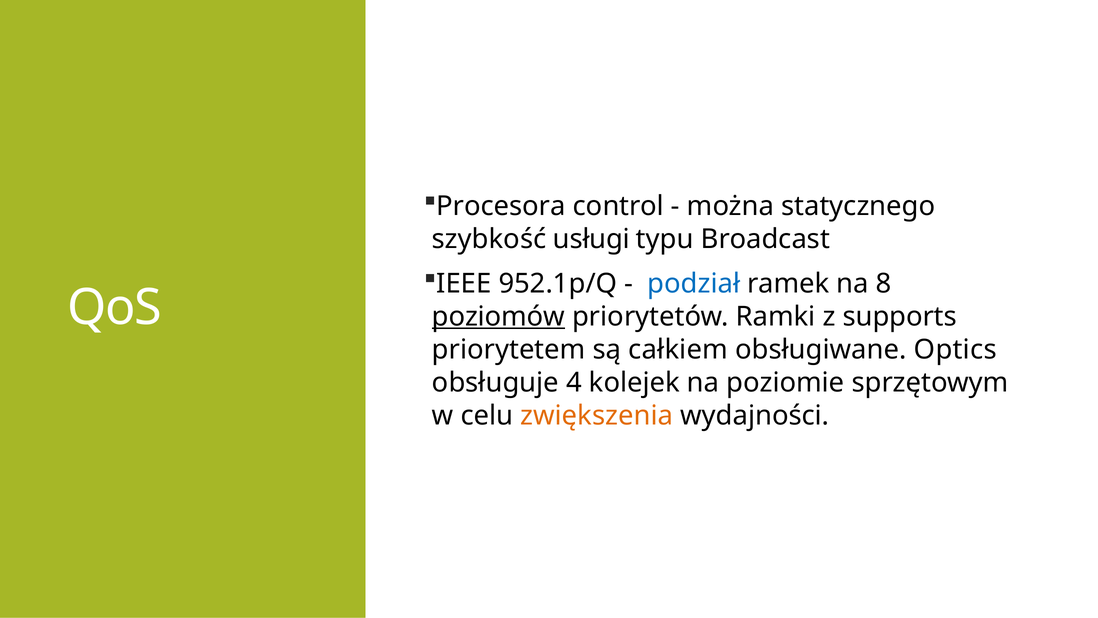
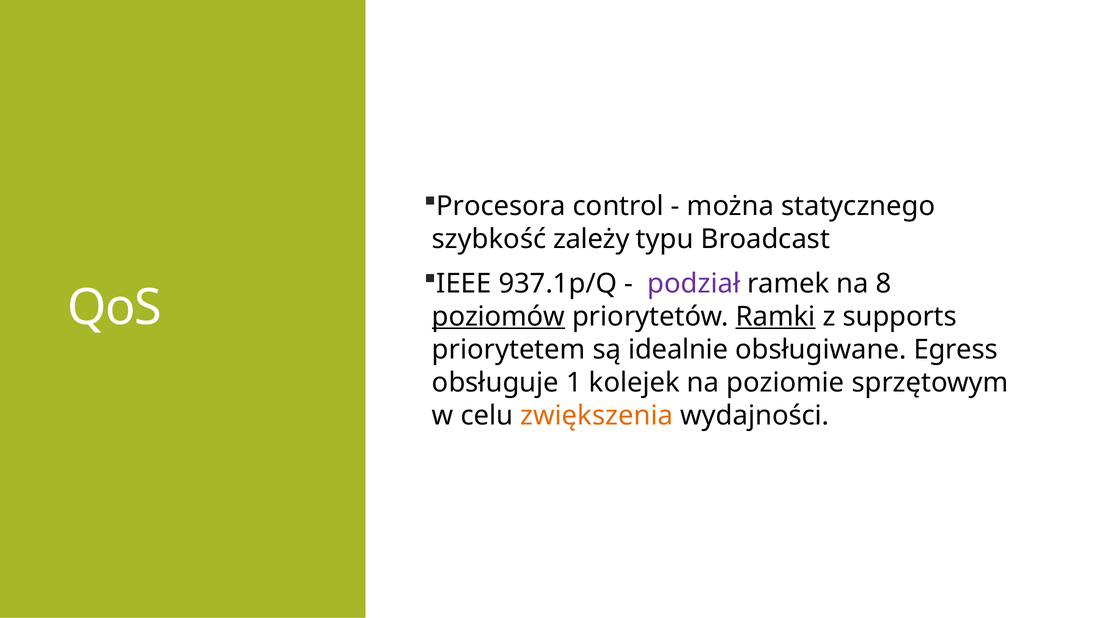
usługi: usługi -> zależy
952.1p/Q: 952.1p/Q -> 937.1p/Q
podział colour: blue -> purple
Ramki underline: none -> present
całkiem: całkiem -> idealnie
Optics: Optics -> Egress
4: 4 -> 1
